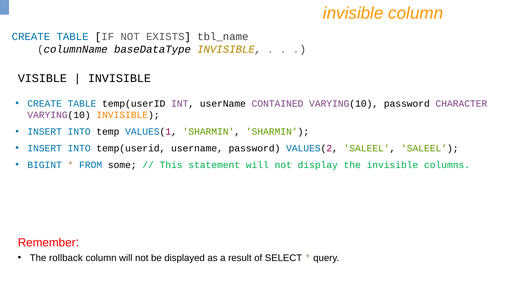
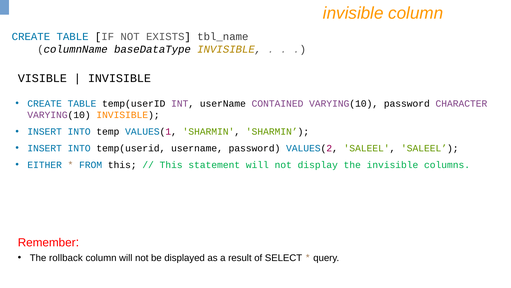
BIGINT: BIGINT -> EITHER
FROM some: some -> this
